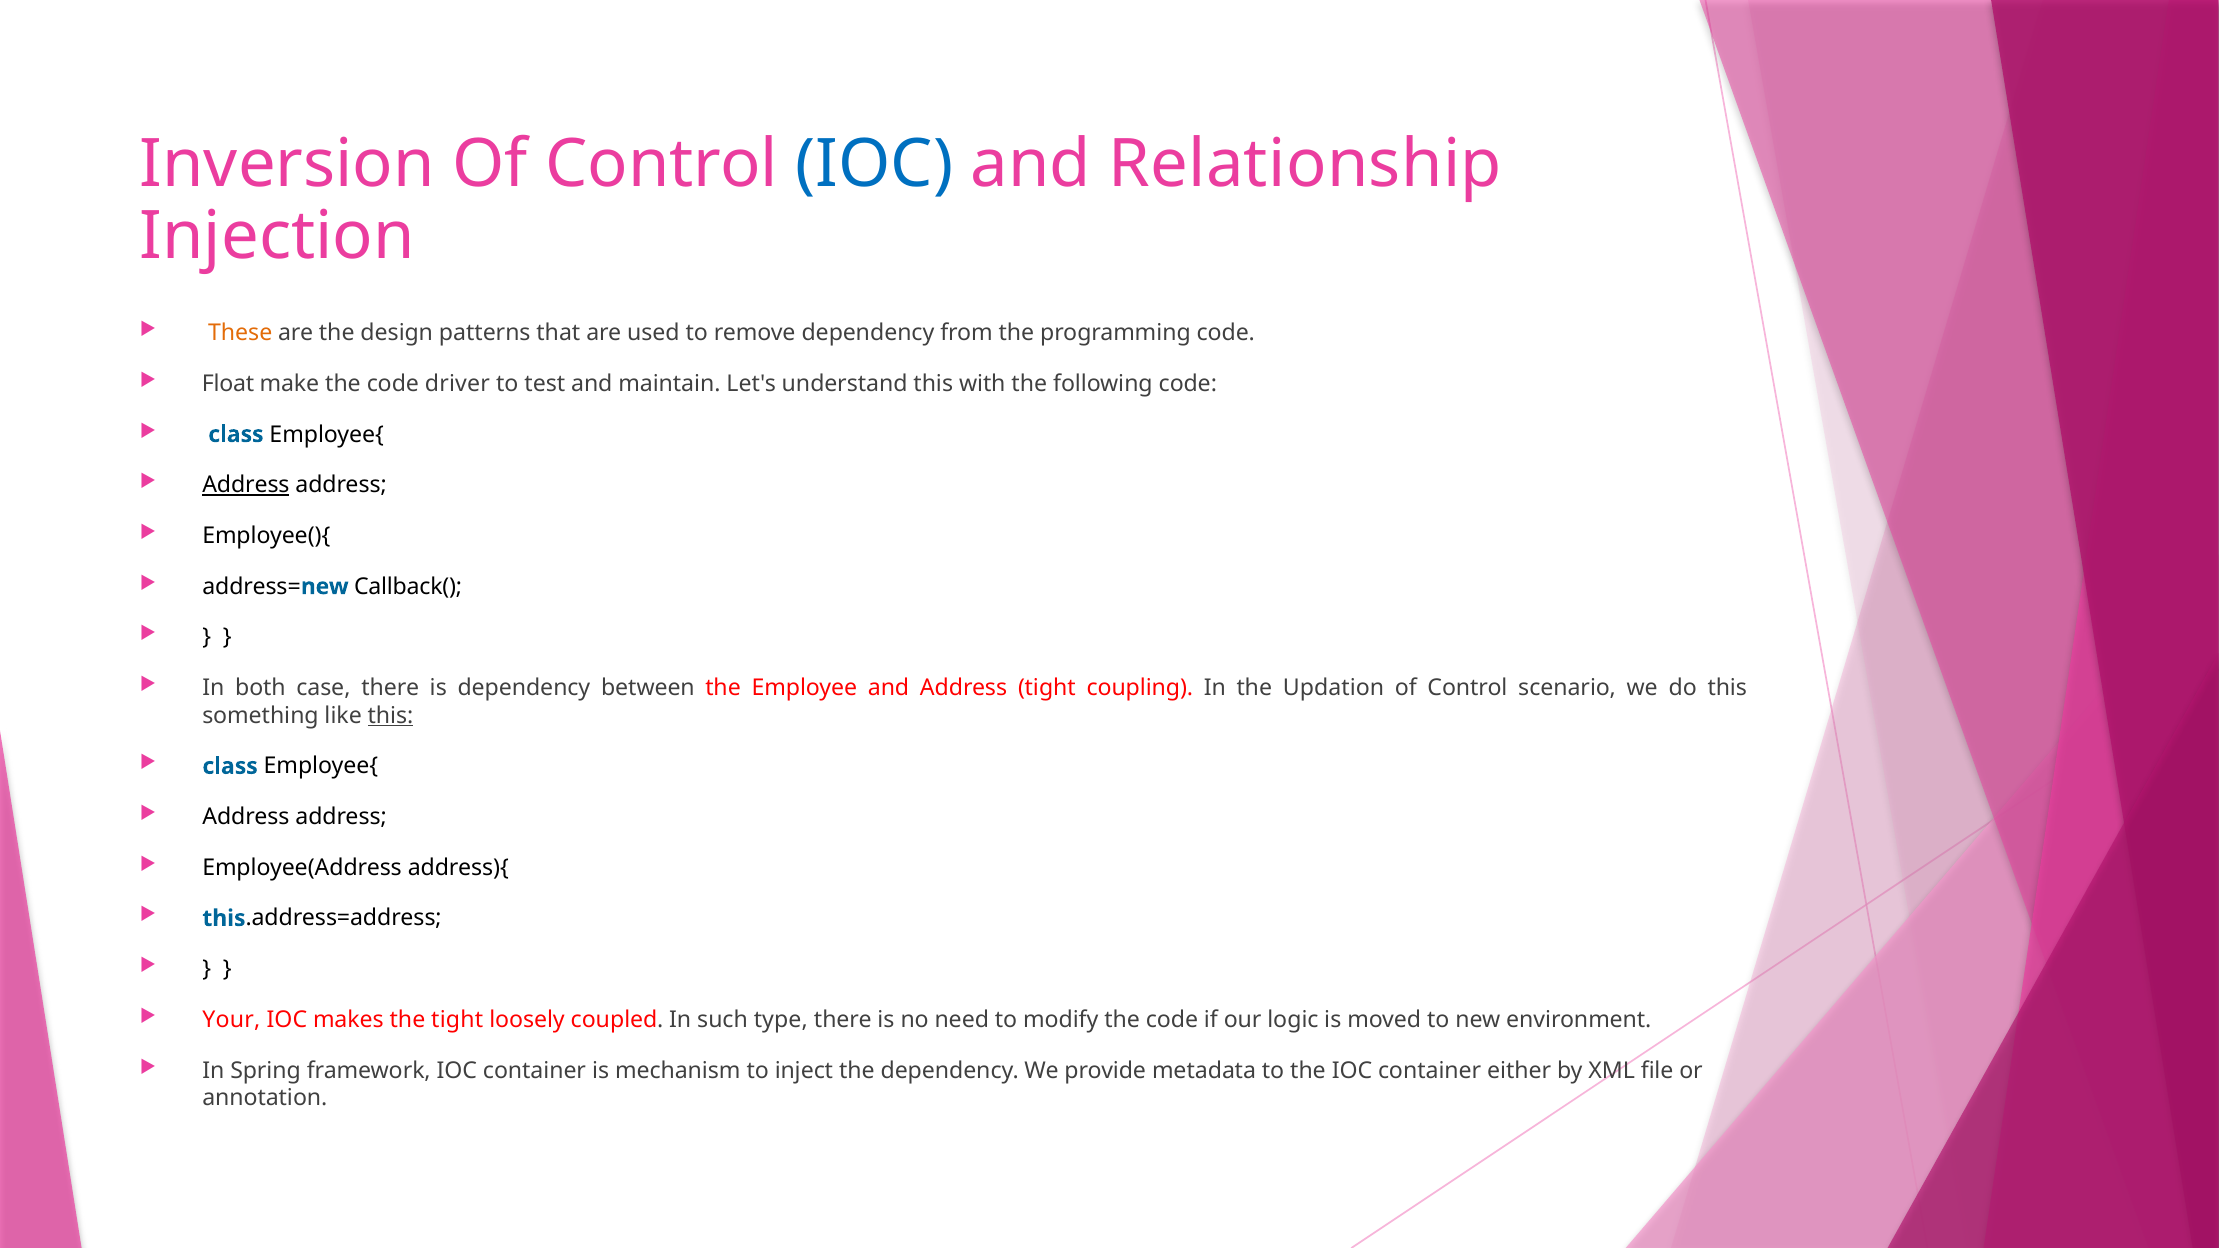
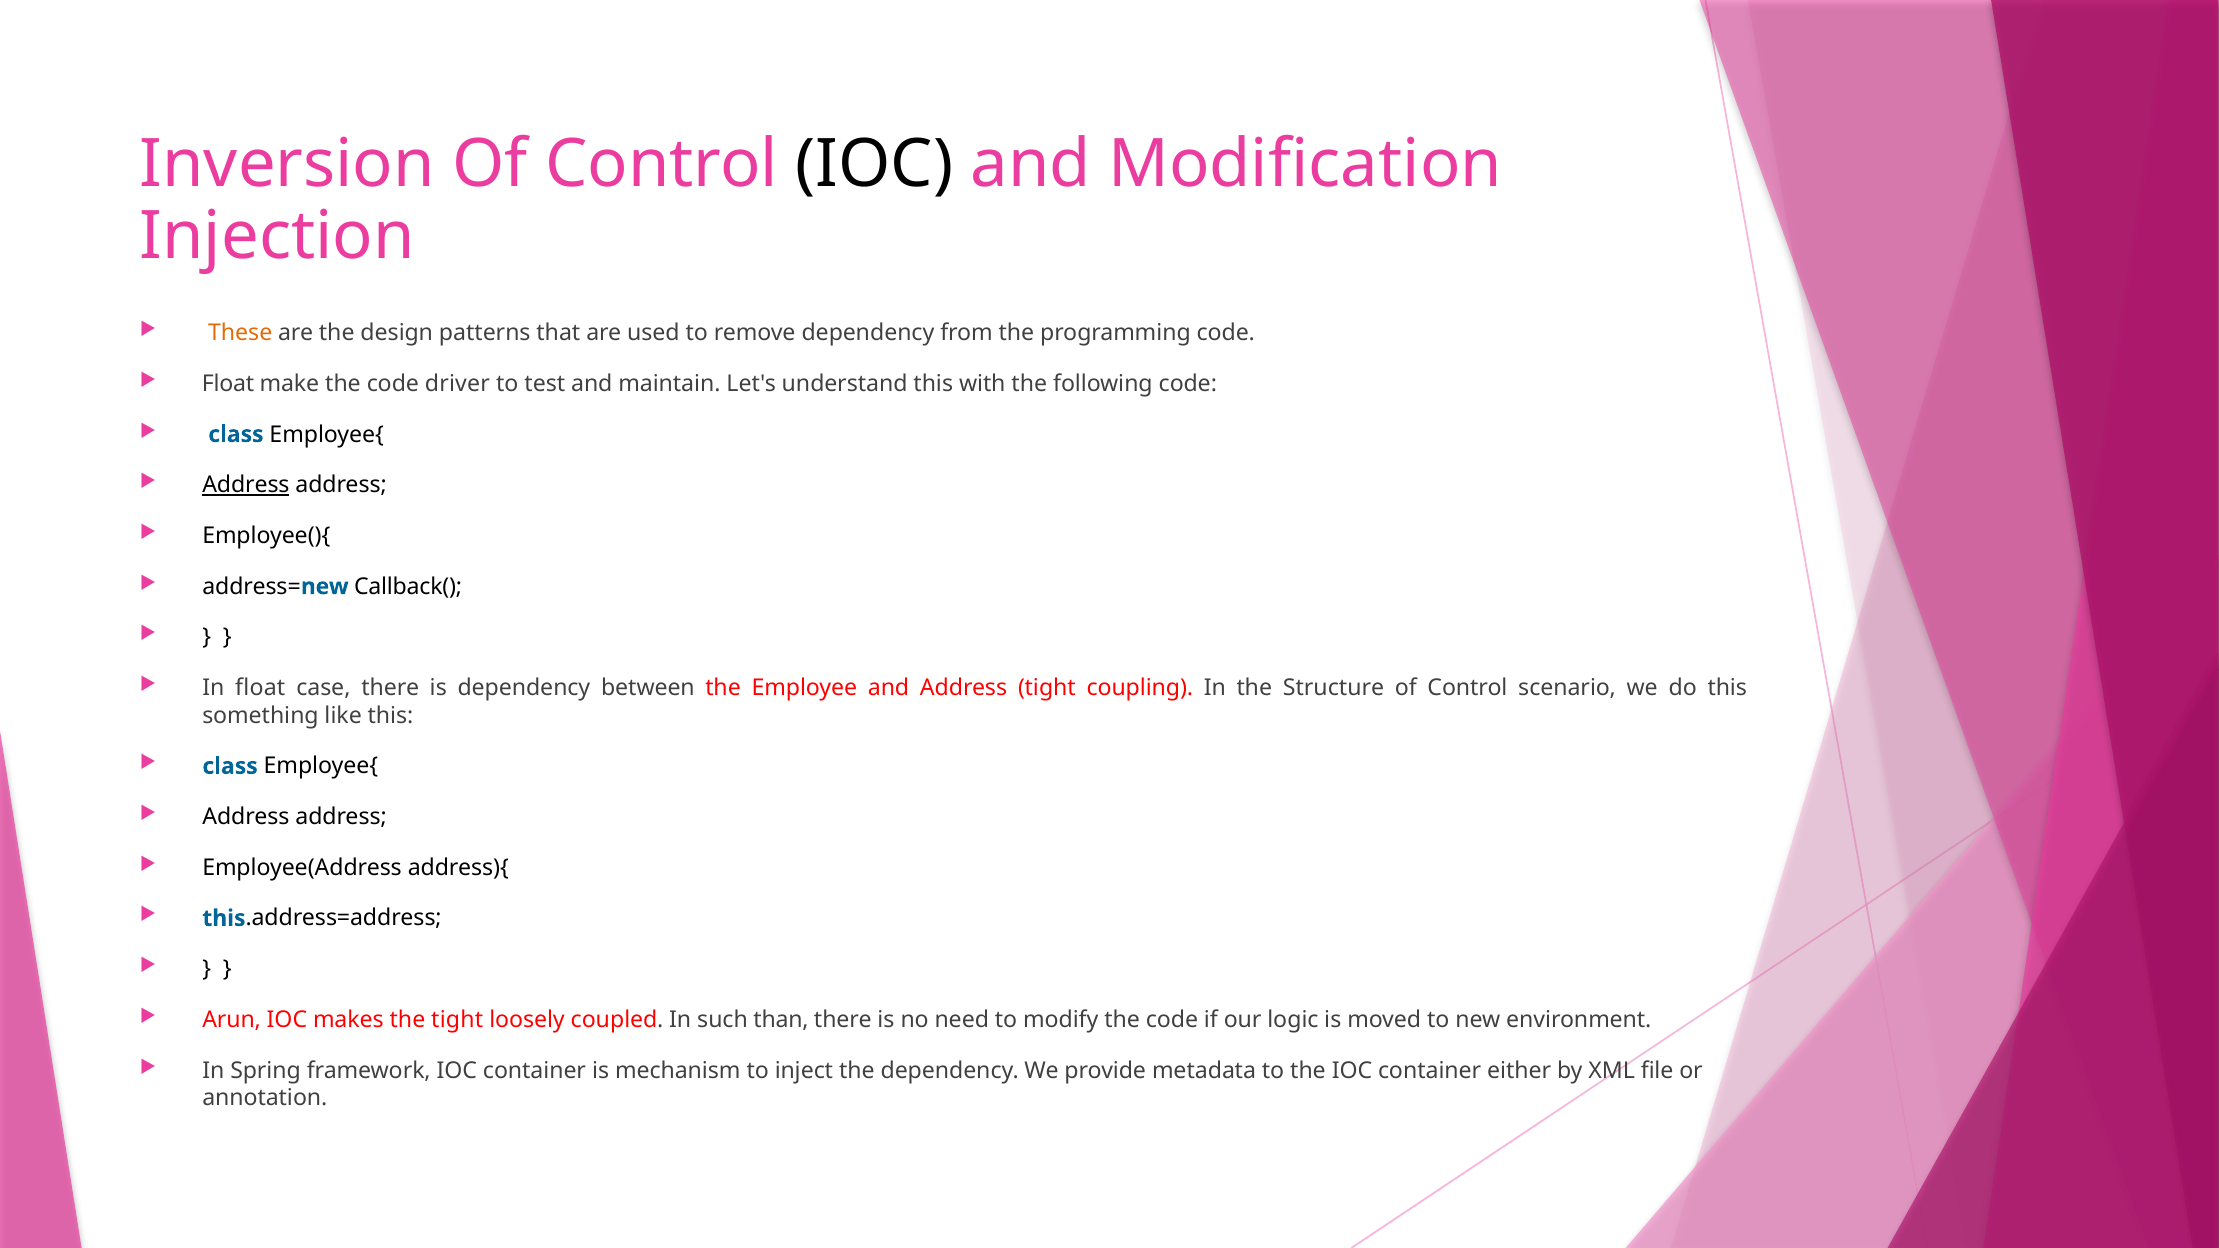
IOC at (874, 164) colour: blue -> black
Relationship: Relationship -> Modification
In both: both -> float
Updation: Updation -> Structure
this at (390, 716) underline: present -> none
Your: Your -> Arun
type: type -> than
